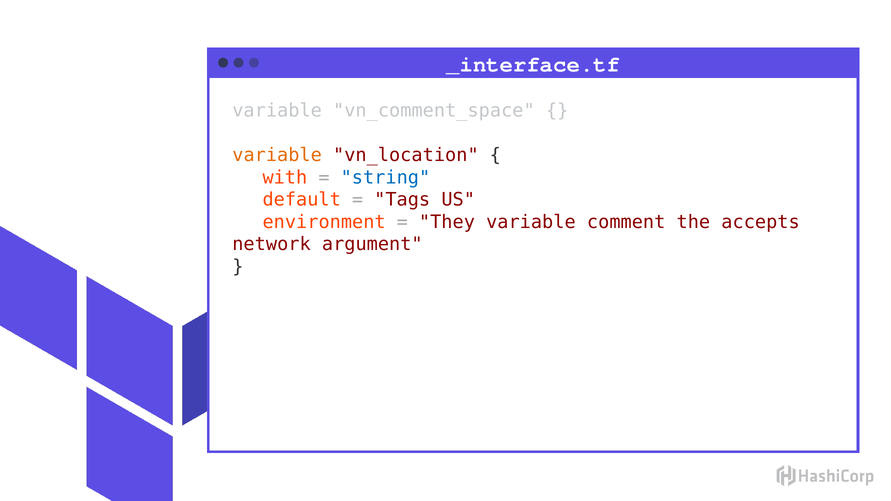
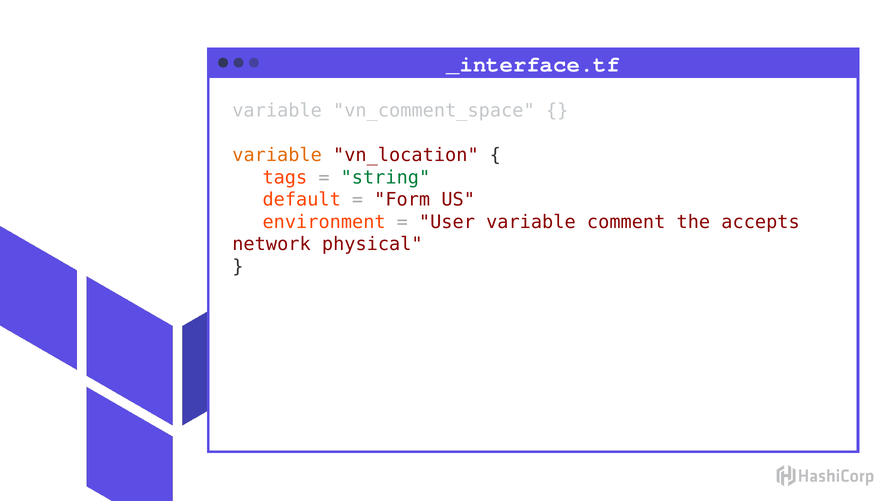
with: with -> tags
string colour: blue -> green
Tags: Tags -> Form
They: They -> User
argument: argument -> physical
